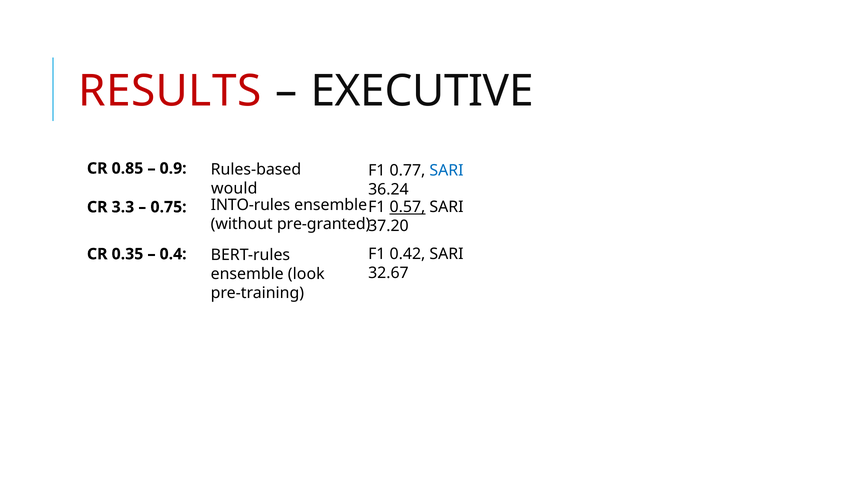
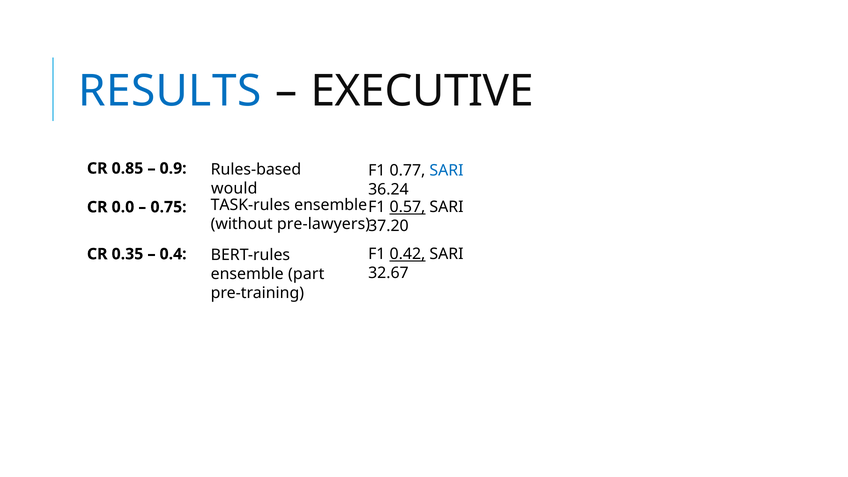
RESULTS colour: red -> blue
INTO-rules: INTO-rules -> TASK-rules
3.3: 3.3 -> 0.0
pre-granted: pre-granted -> pre-lawyers
0.42 underline: none -> present
look: look -> part
